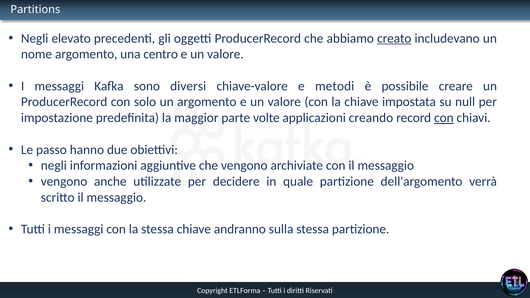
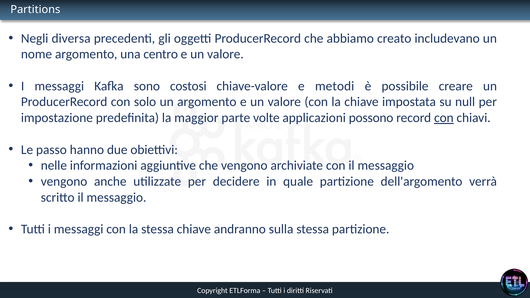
elevato: elevato -> diversa
creato underline: present -> none
diversi: diversi -> costosi
creando: creando -> possono
negli at (54, 166): negli -> nelle
